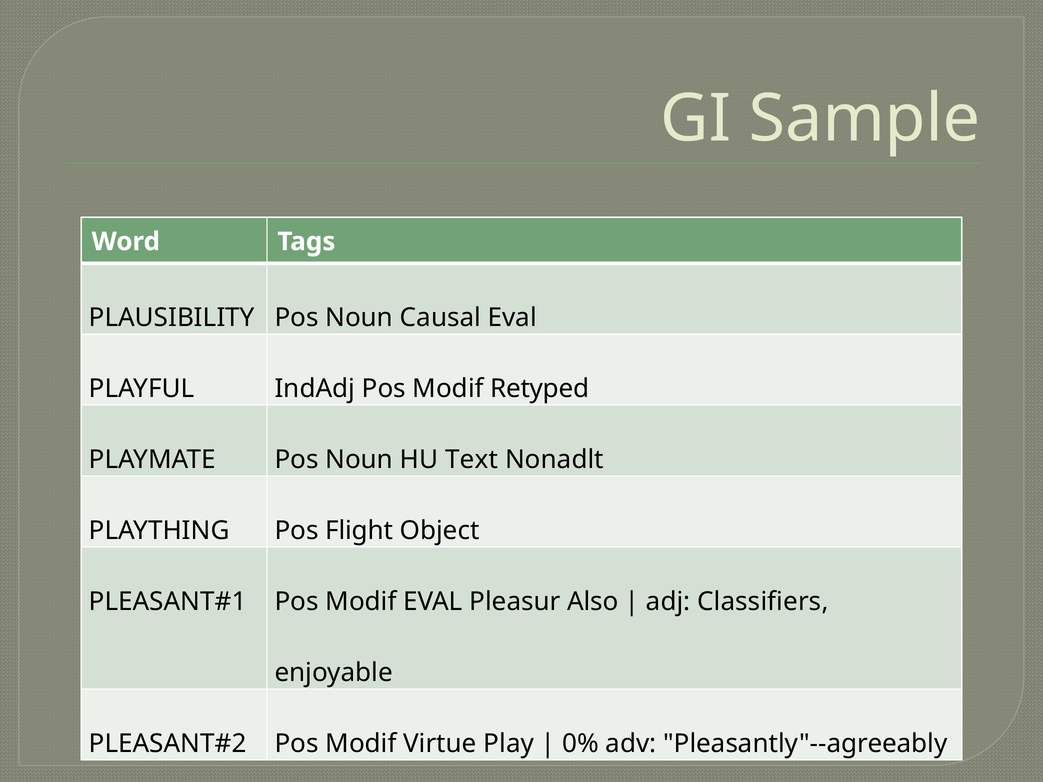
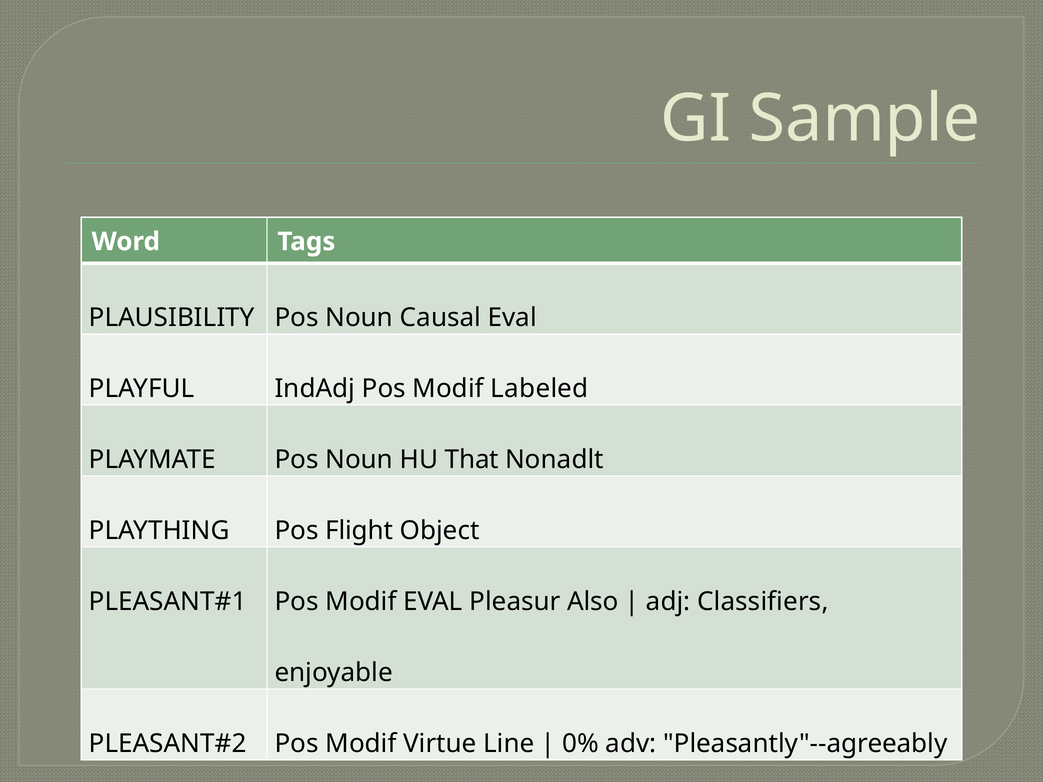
Retyped: Retyped -> Labeled
Text: Text -> That
Play: Play -> Line
